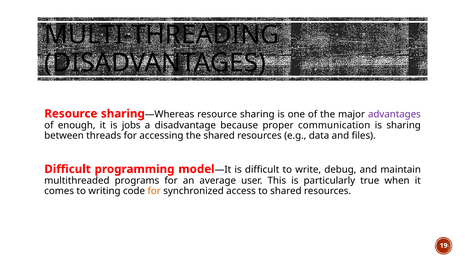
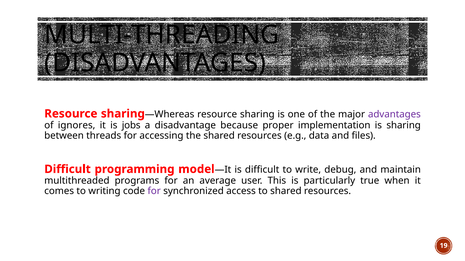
enough: enough -> ignores
communication: communication -> implementation
for at (154, 192) colour: orange -> purple
